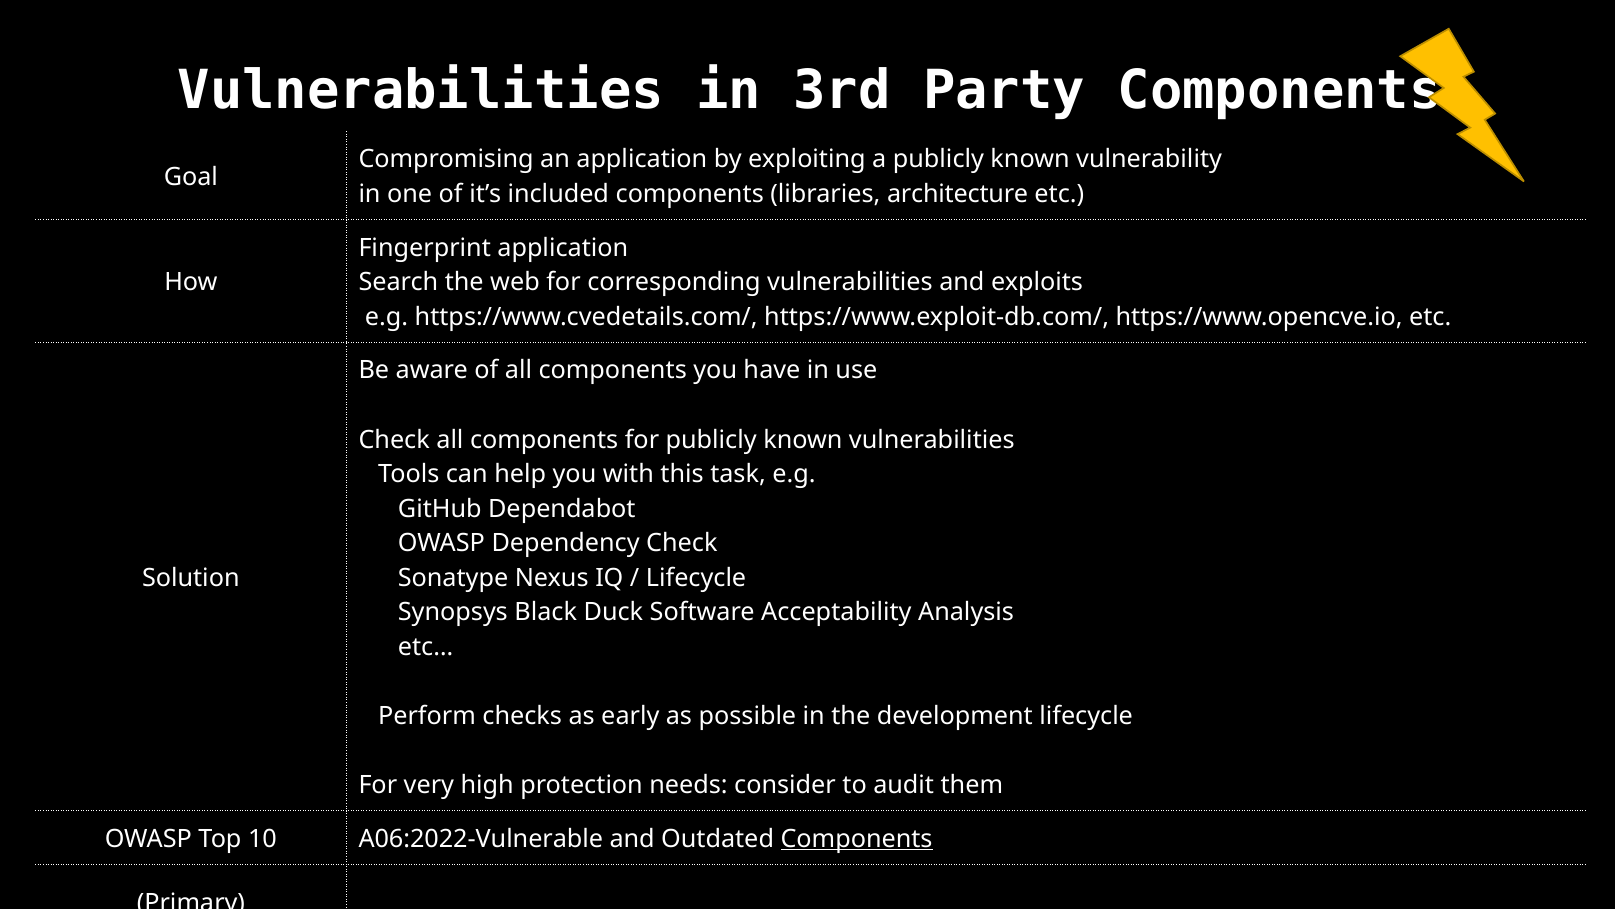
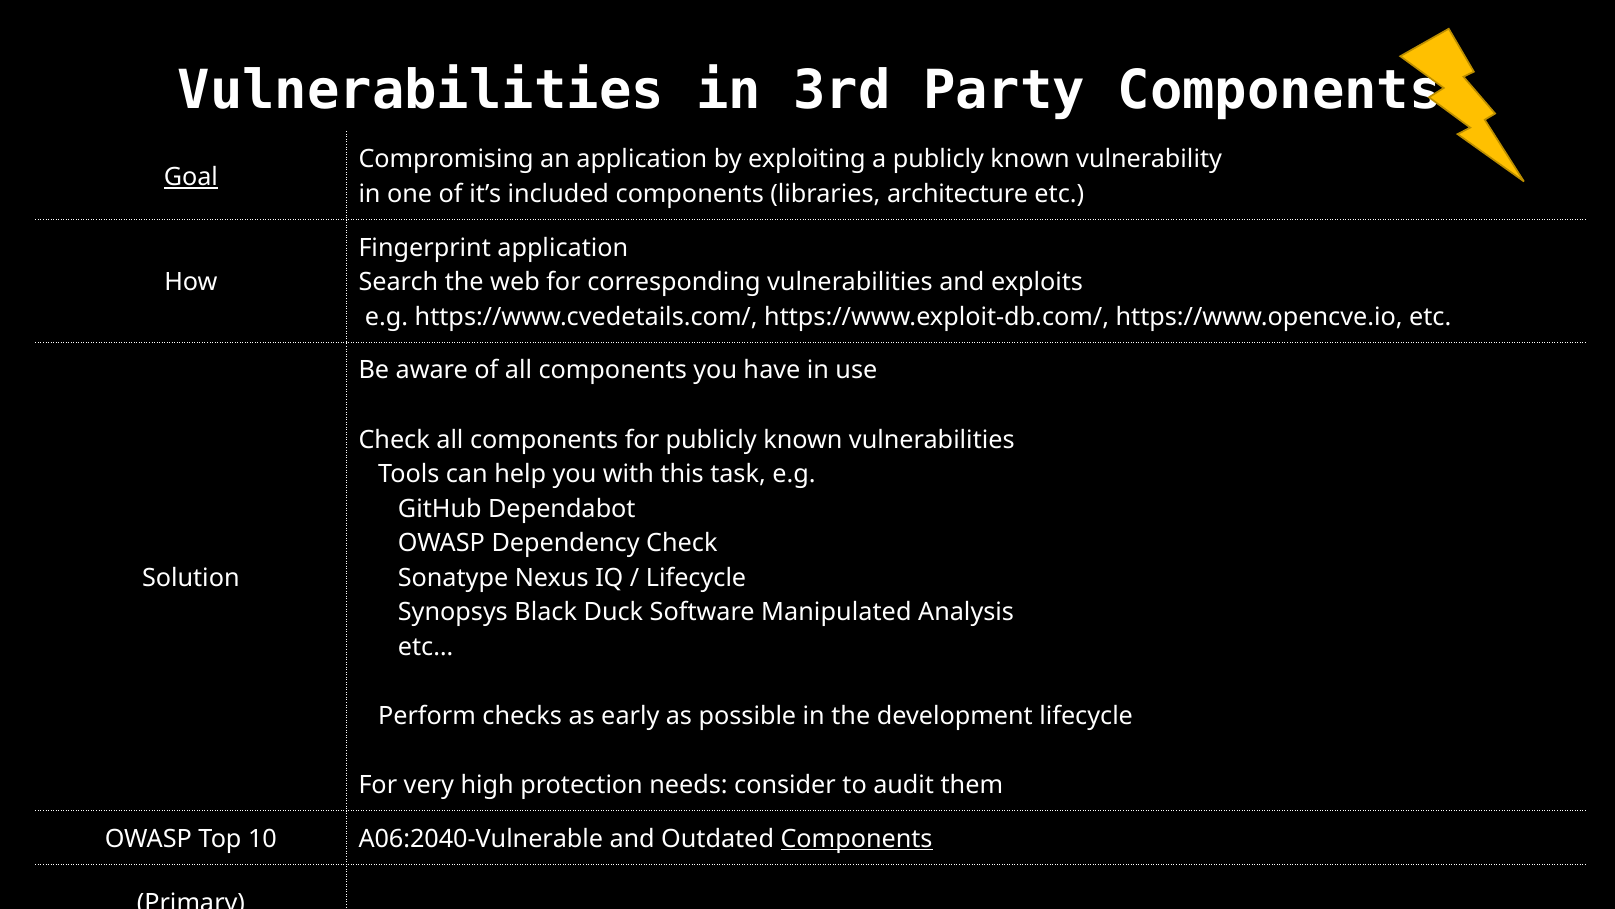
Goal underline: none -> present
Acceptability: Acceptability -> Manipulated
A06:2022-Vulnerable: A06:2022-Vulnerable -> A06:2040-Vulnerable
